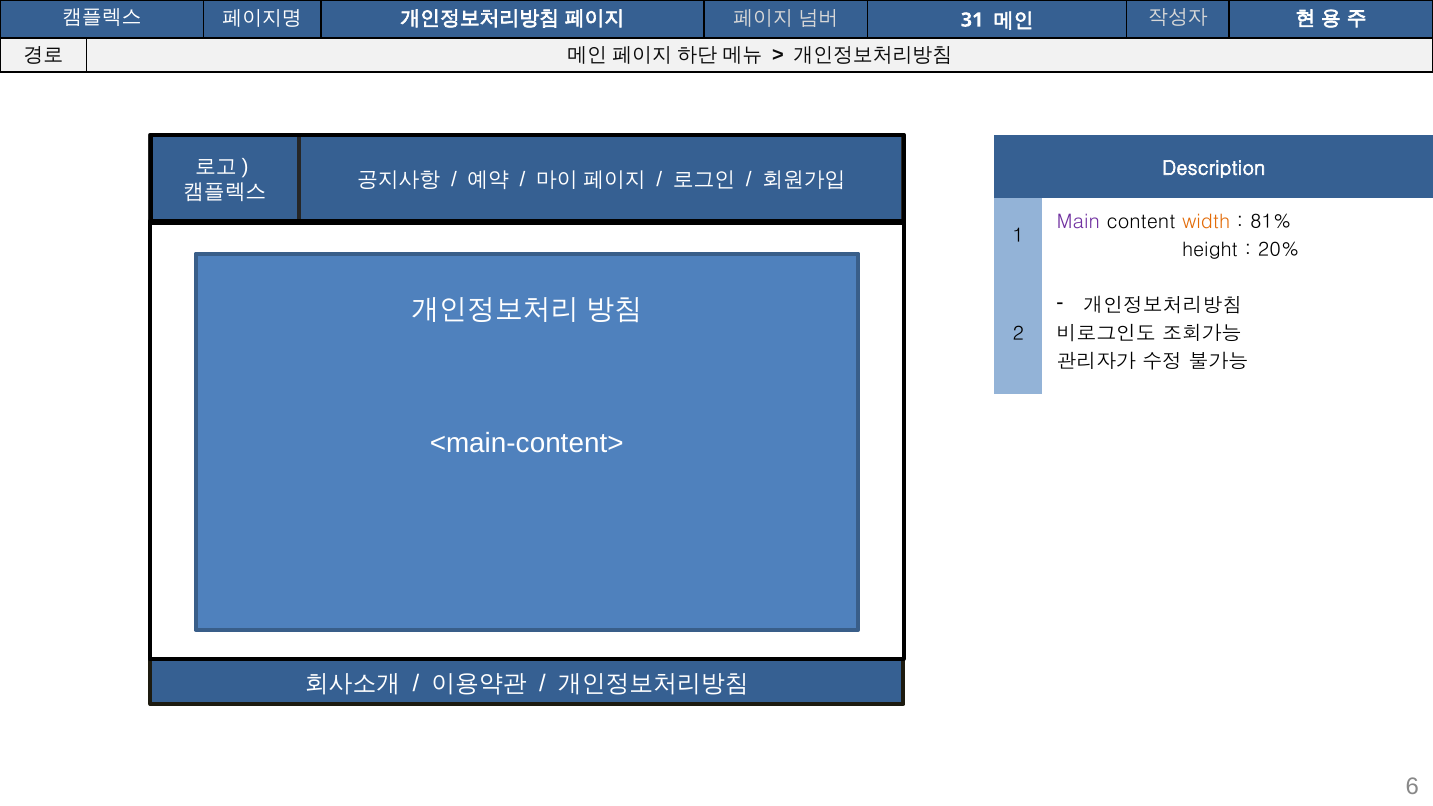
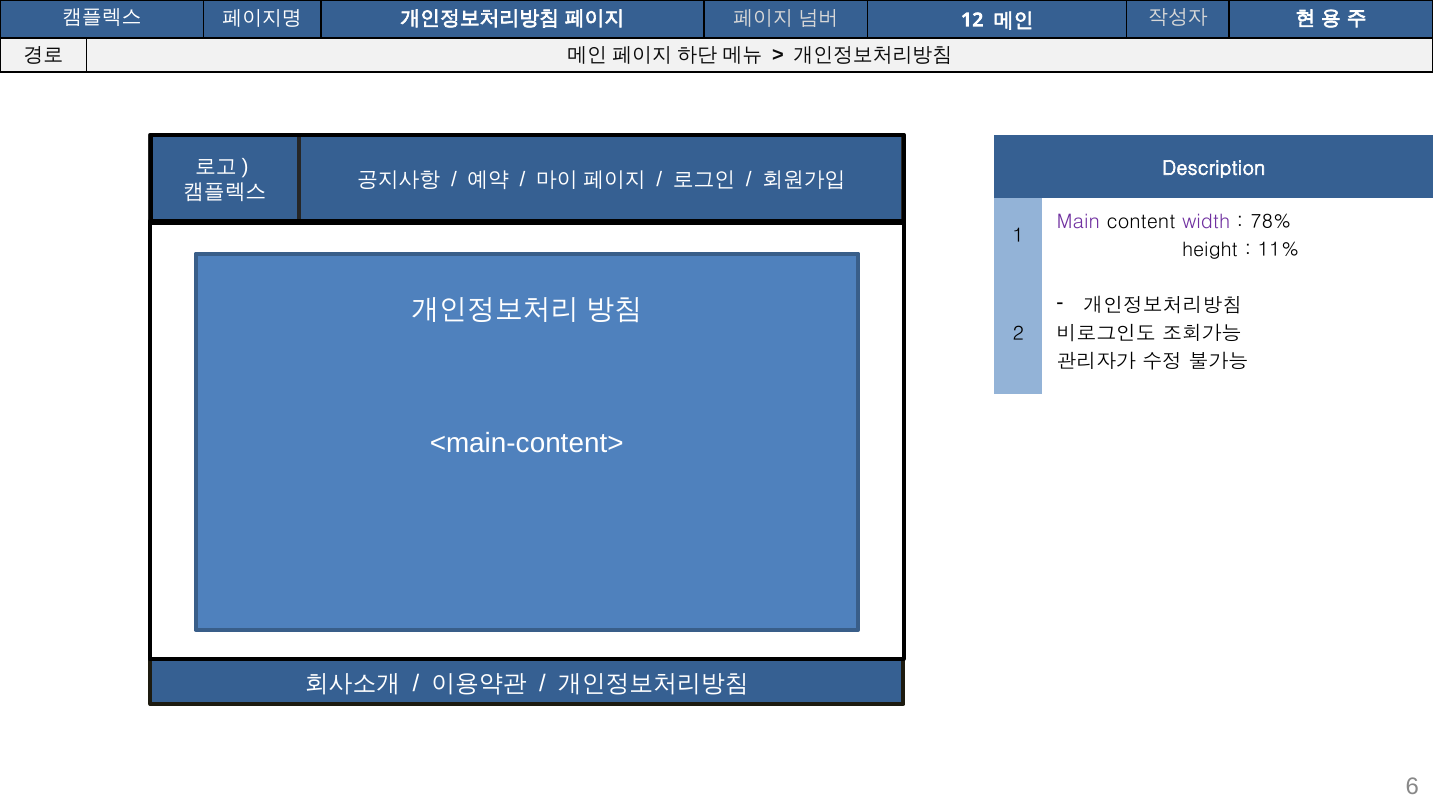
31: 31 -> 12
width colour: orange -> purple
81%: 81% -> 78%
20%: 20% -> 11%
